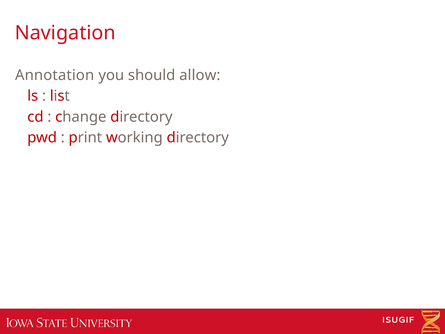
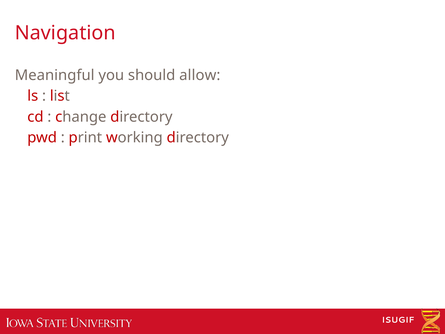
Annotation: Annotation -> Meaningful
